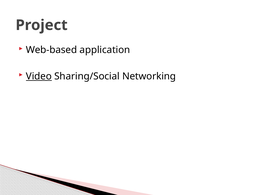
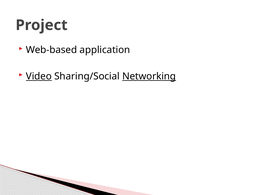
Networking underline: none -> present
